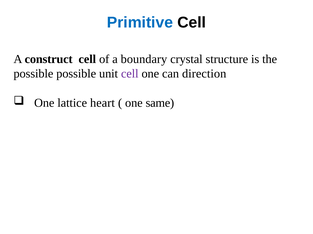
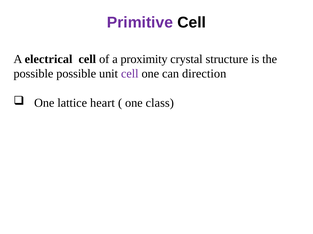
Primitive colour: blue -> purple
construct: construct -> electrical
boundary: boundary -> proximity
same: same -> class
